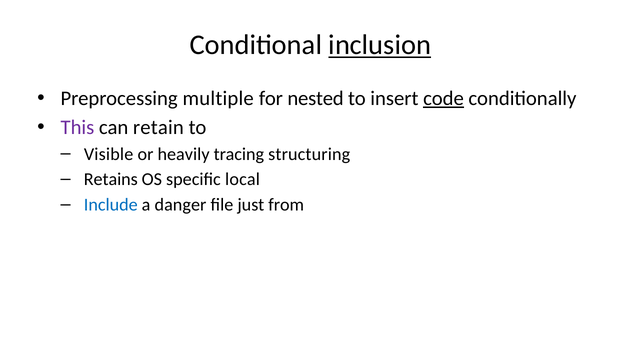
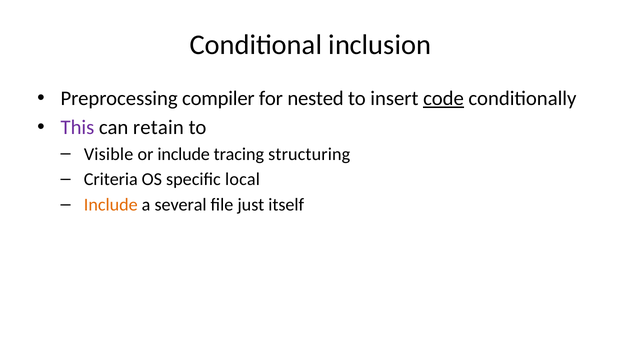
inclusion underline: present -> none
multiple: multiple -> compiler
or heavily: heavily -> include
Retains: Retains -> Criteria
Include at (111, 205) colour: blue -> orange
danger: danger -> several
from: from -> itself
